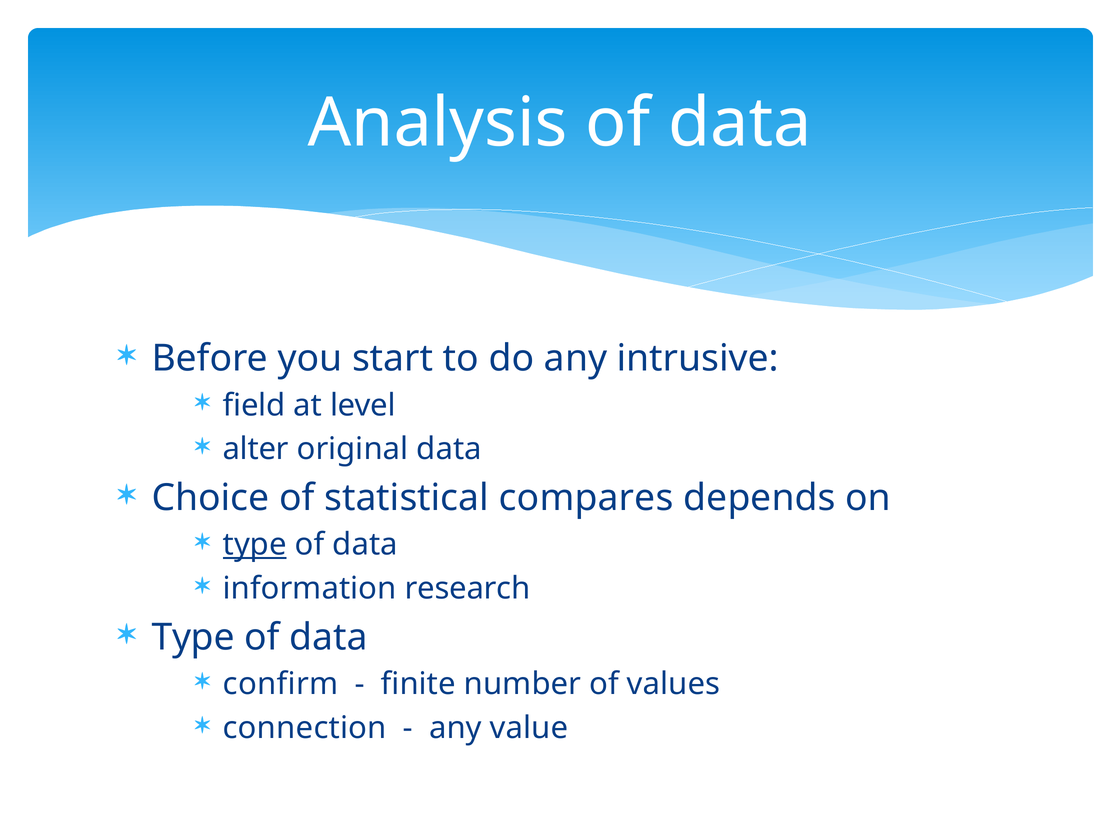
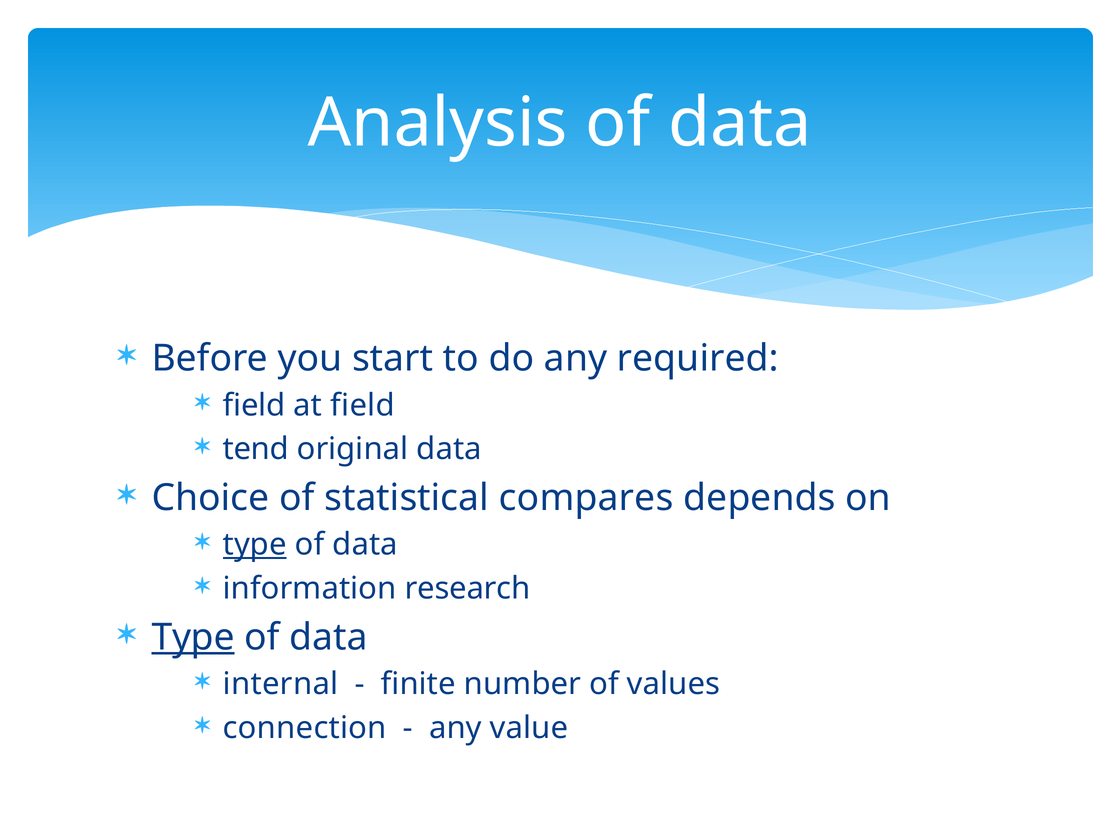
intrusive: intrusive -> required
at level: level -> field
alter: alter -> tend
Type at (193, 637) underline: none -> present
confirm: confirm -> internal
